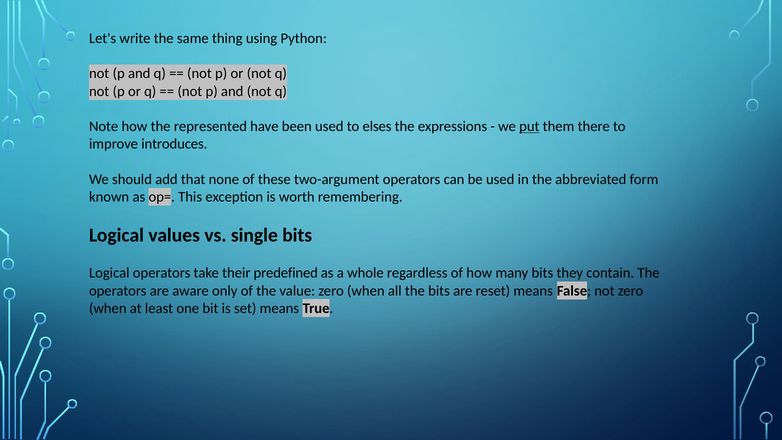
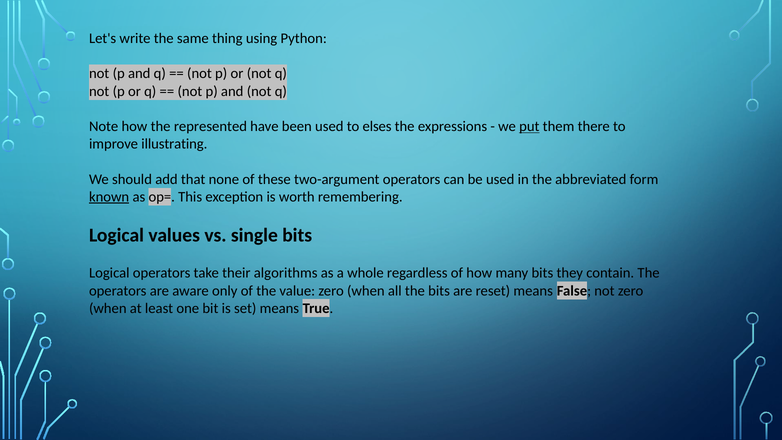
introduces: introduces -> illustrating
known underline: none -> present
predefined: predefined -> algorithms
